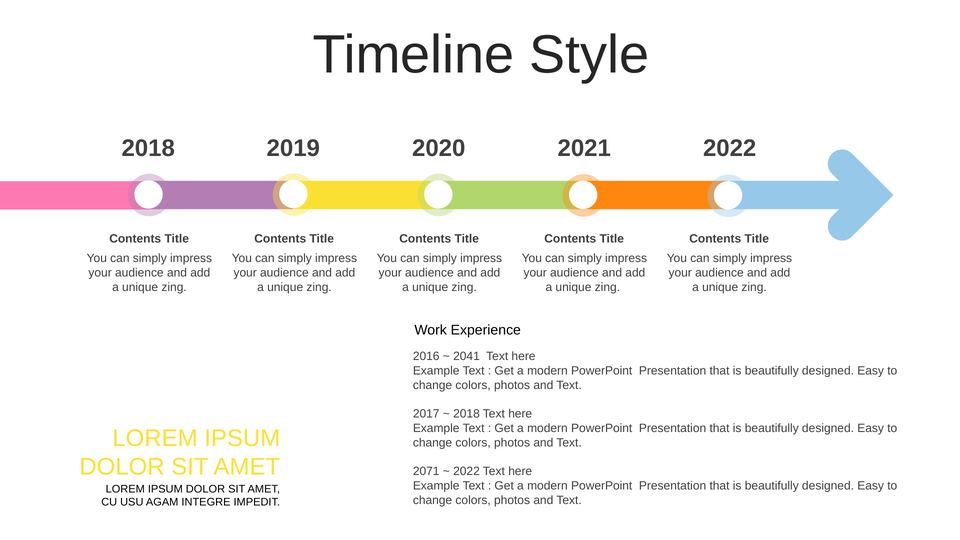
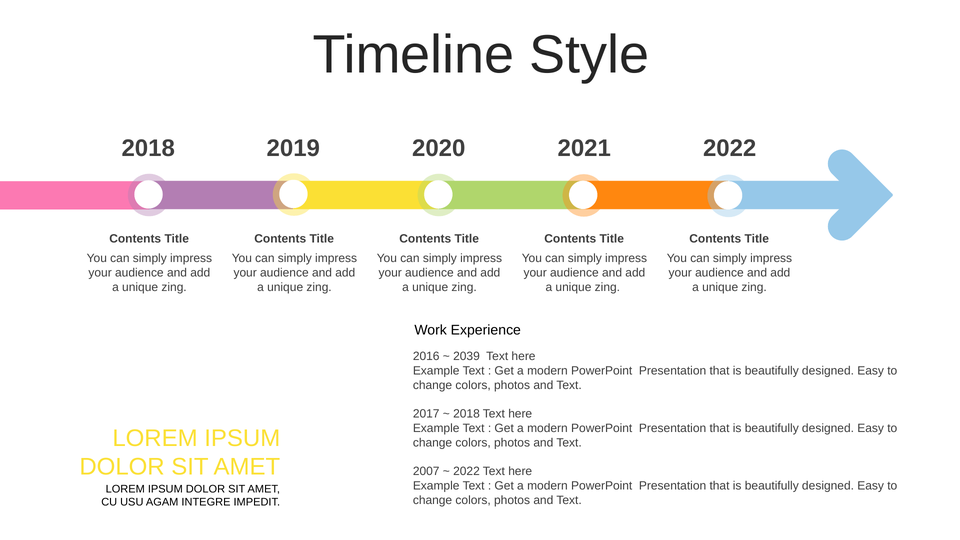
2041: 2041 -> 2039
2071: 2071 -> 2007
